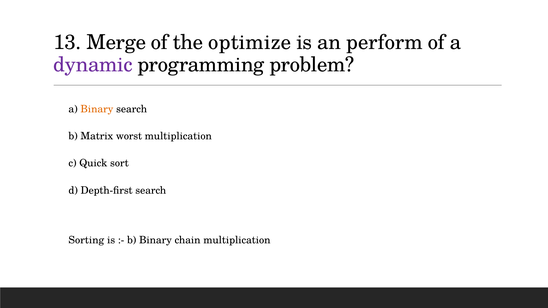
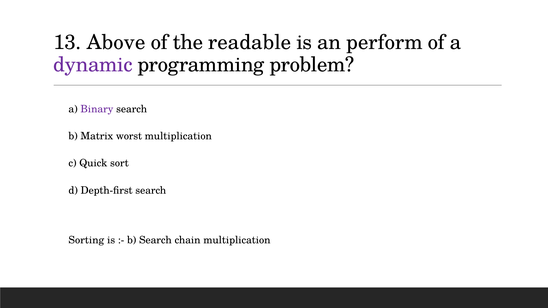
Merge: Merge -> Above
optimize: optimize -> readable
Binary at (97, 109) colour: orange -> purple
b Binary: Binary -> Search
